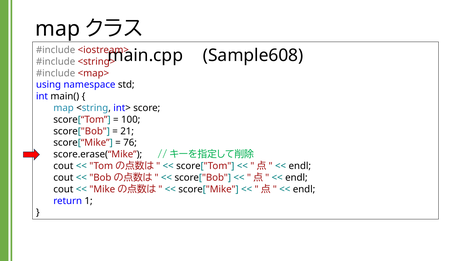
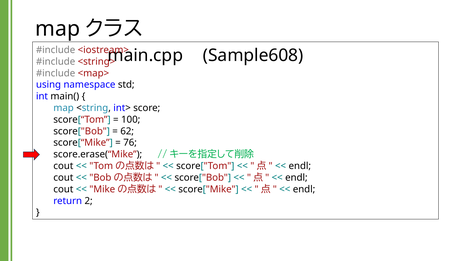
21: 21 -> 62
1: 1 -> 2
